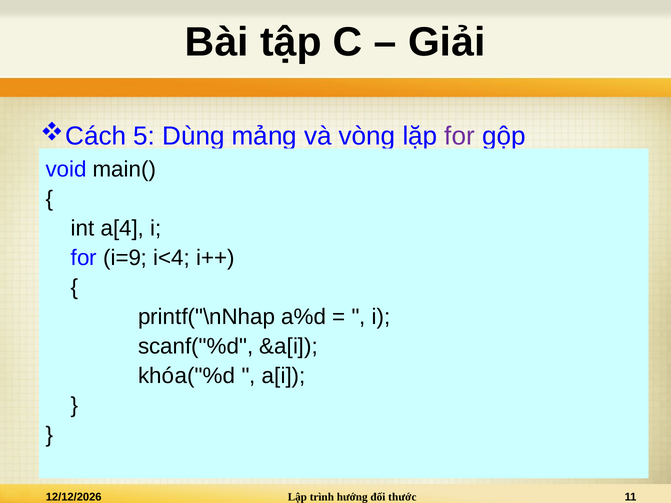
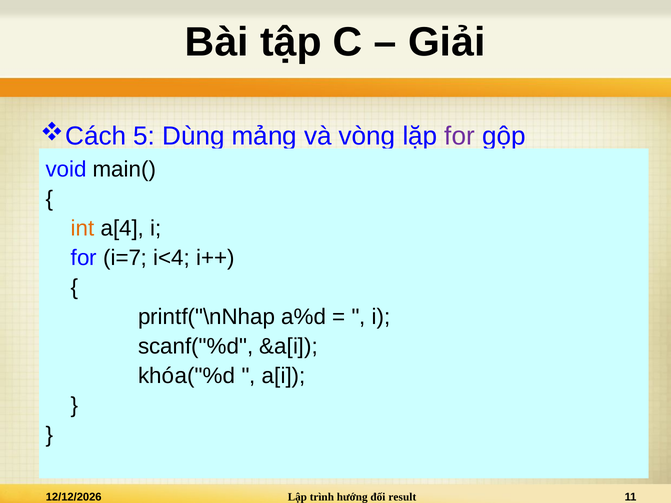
int colour: black -> orange
i=9: i=9 -> i=7
thước: thước -> result
